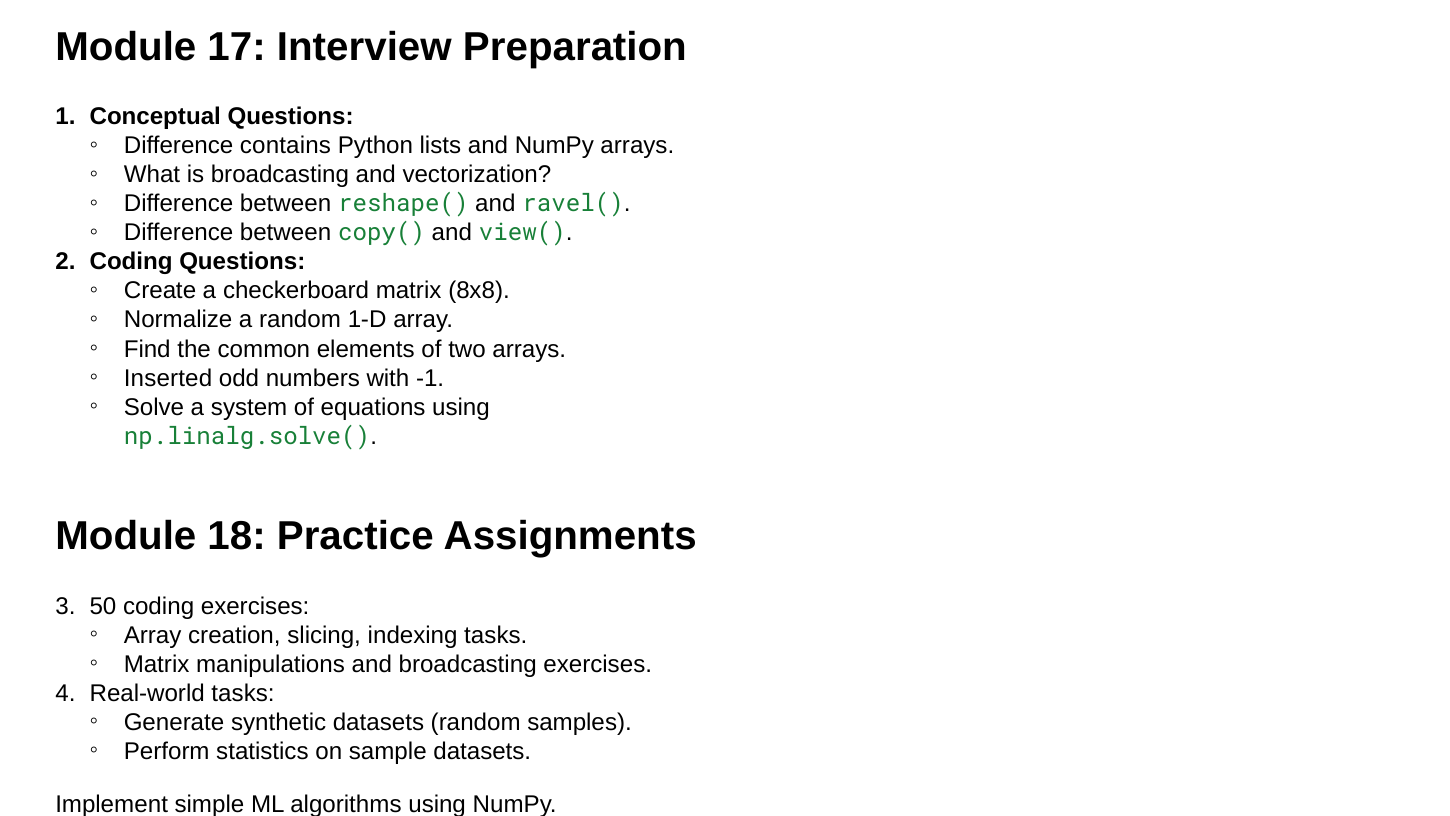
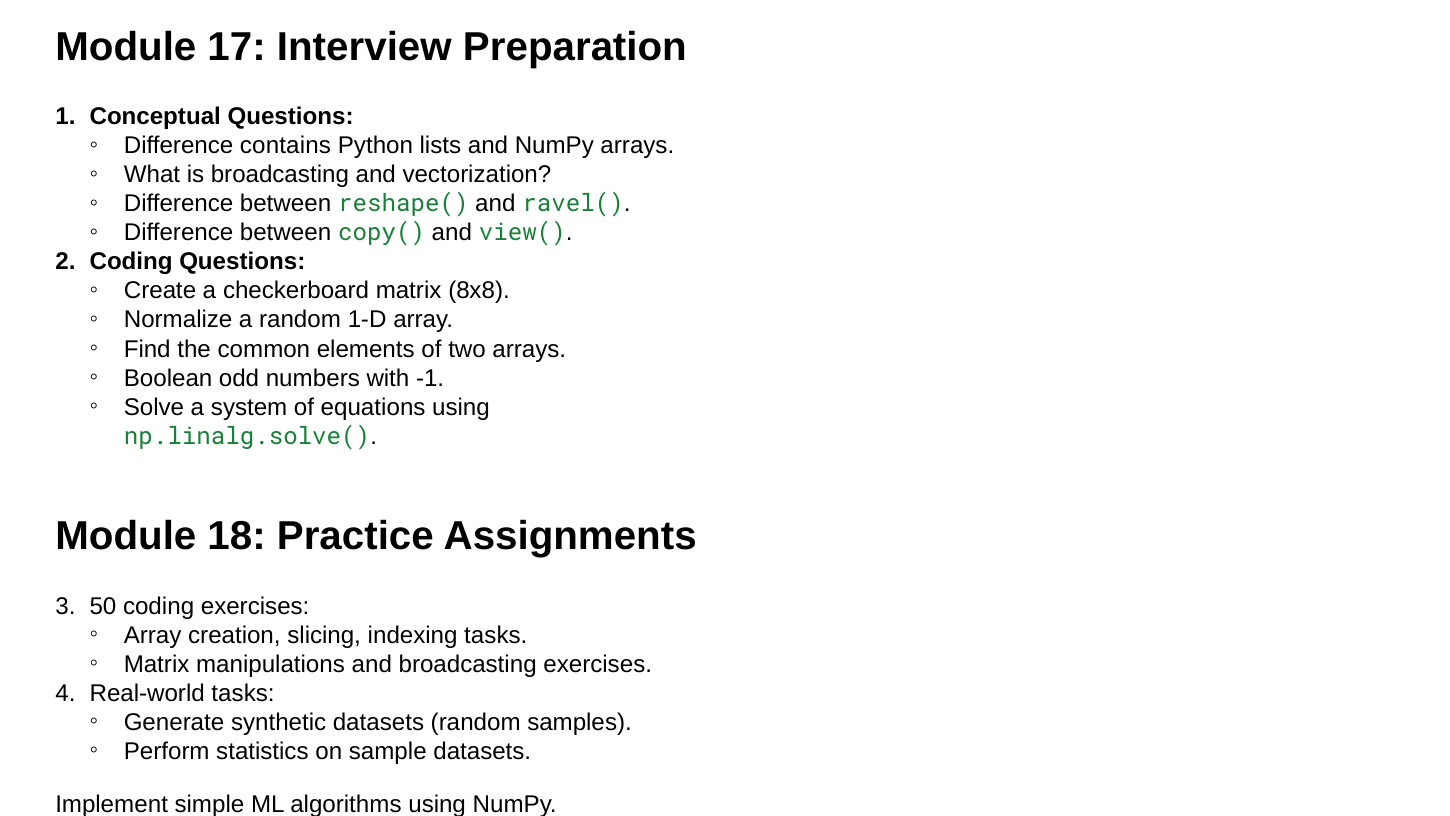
Inserted: Inserted -> Boolean
